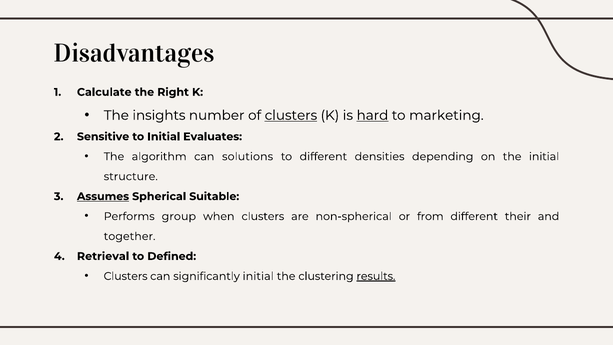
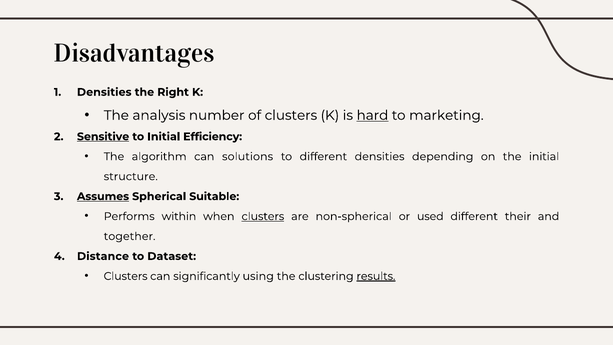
Calculate at (104, 92): Calculate -> Densities
insights: insights -> analysis
clusters at (291, 115) underline: present -> none
Sensitive underline: none -> present
Evaluates: Evaluates -> Efficiency
group: group -> within
clusters at (263, 216) underline: none -> present
from: from -> used
Retrieval: Retrieval -> Distance
Defined: Defined -> Dataset
significantly initial: initial -> using
